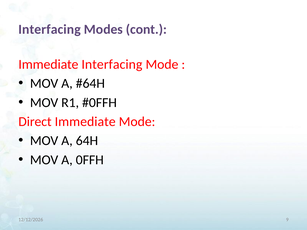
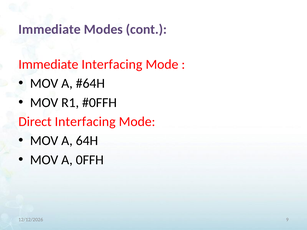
Interfacing at (50, 29): Interfacing -> Immediate
Direct Immediate: Immediate -> Interfacing
